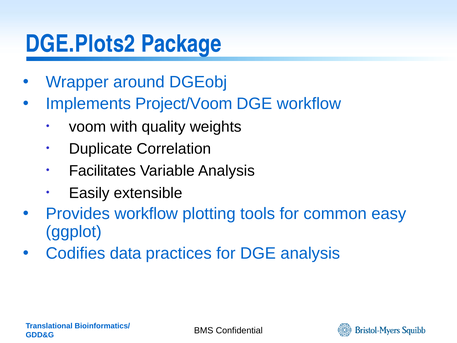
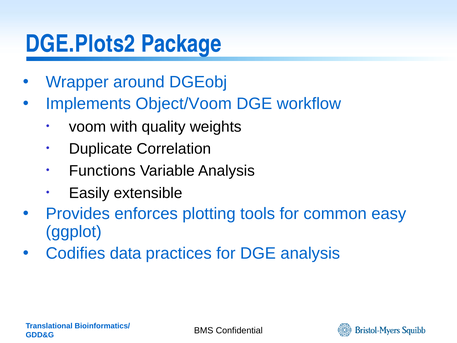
Project/Voom: Project/Voom -> Object/Voom
Facilitates: Facilitates -> Functions
Provides workflow: workflow -> enforces
